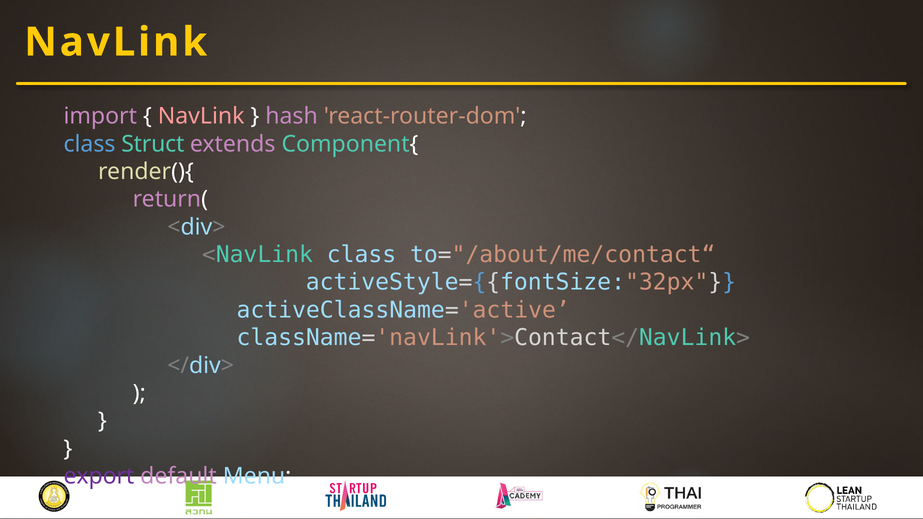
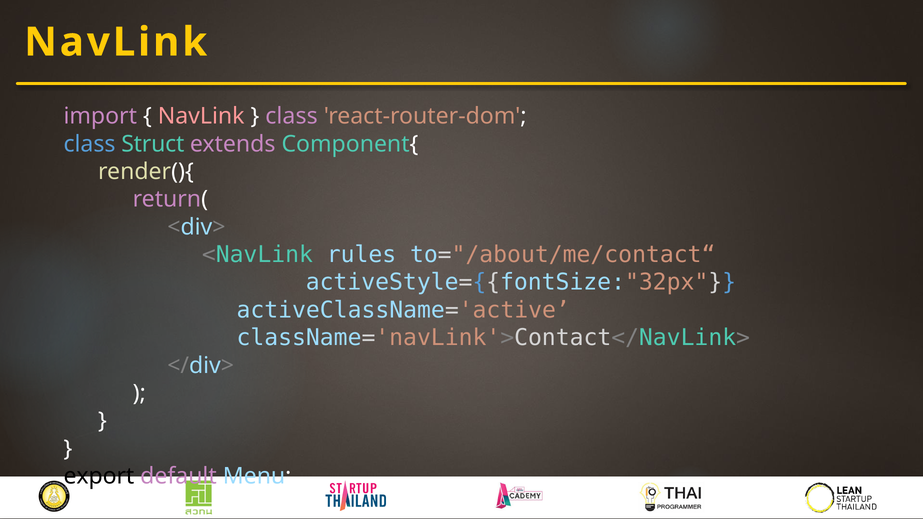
hash at (292, 116): hash -> class
<NavLink class: class -> rules
export colour: purple -> black
